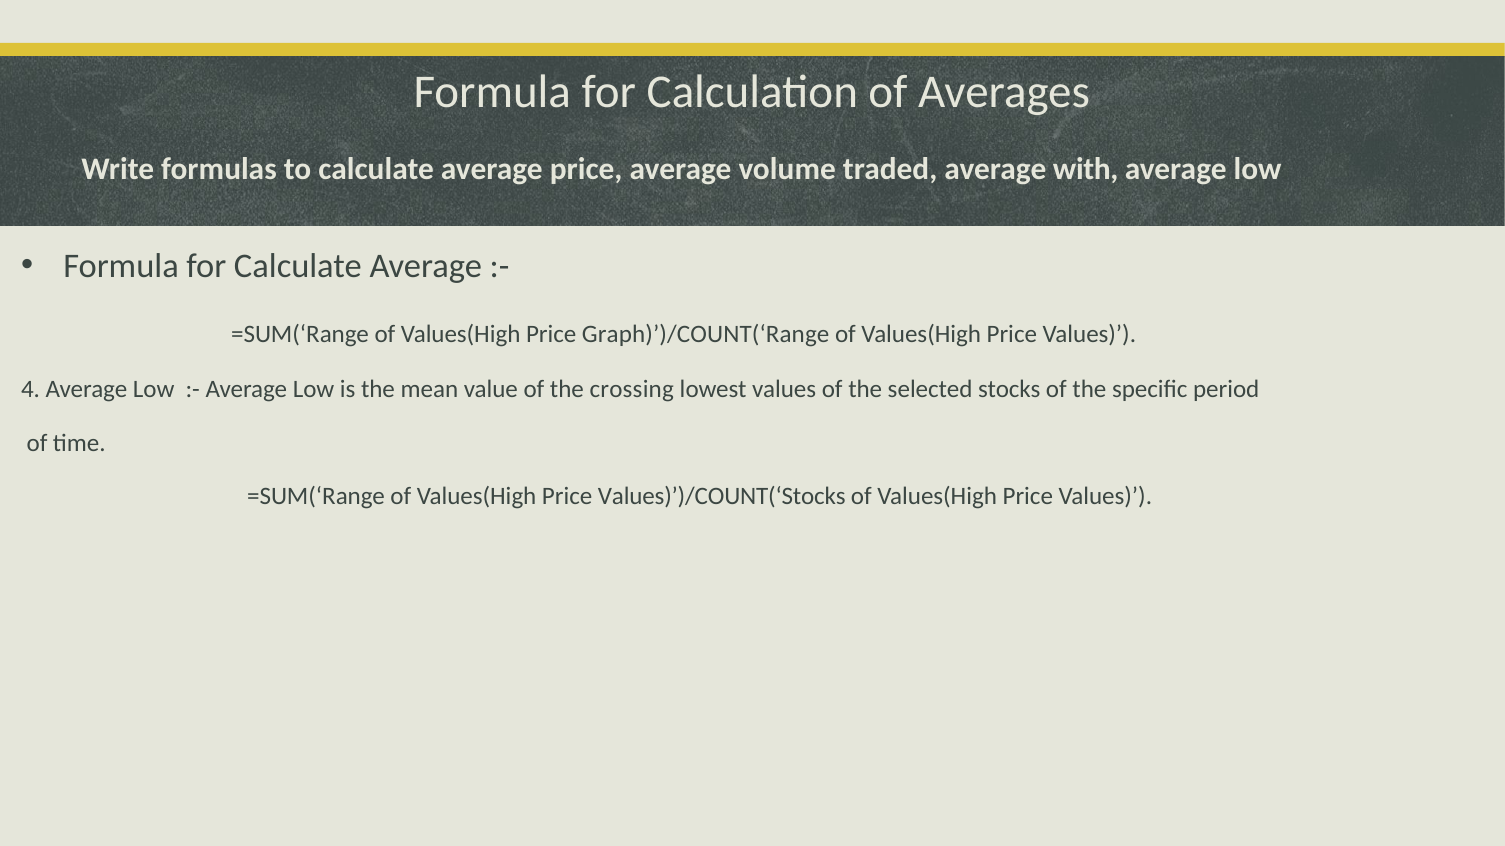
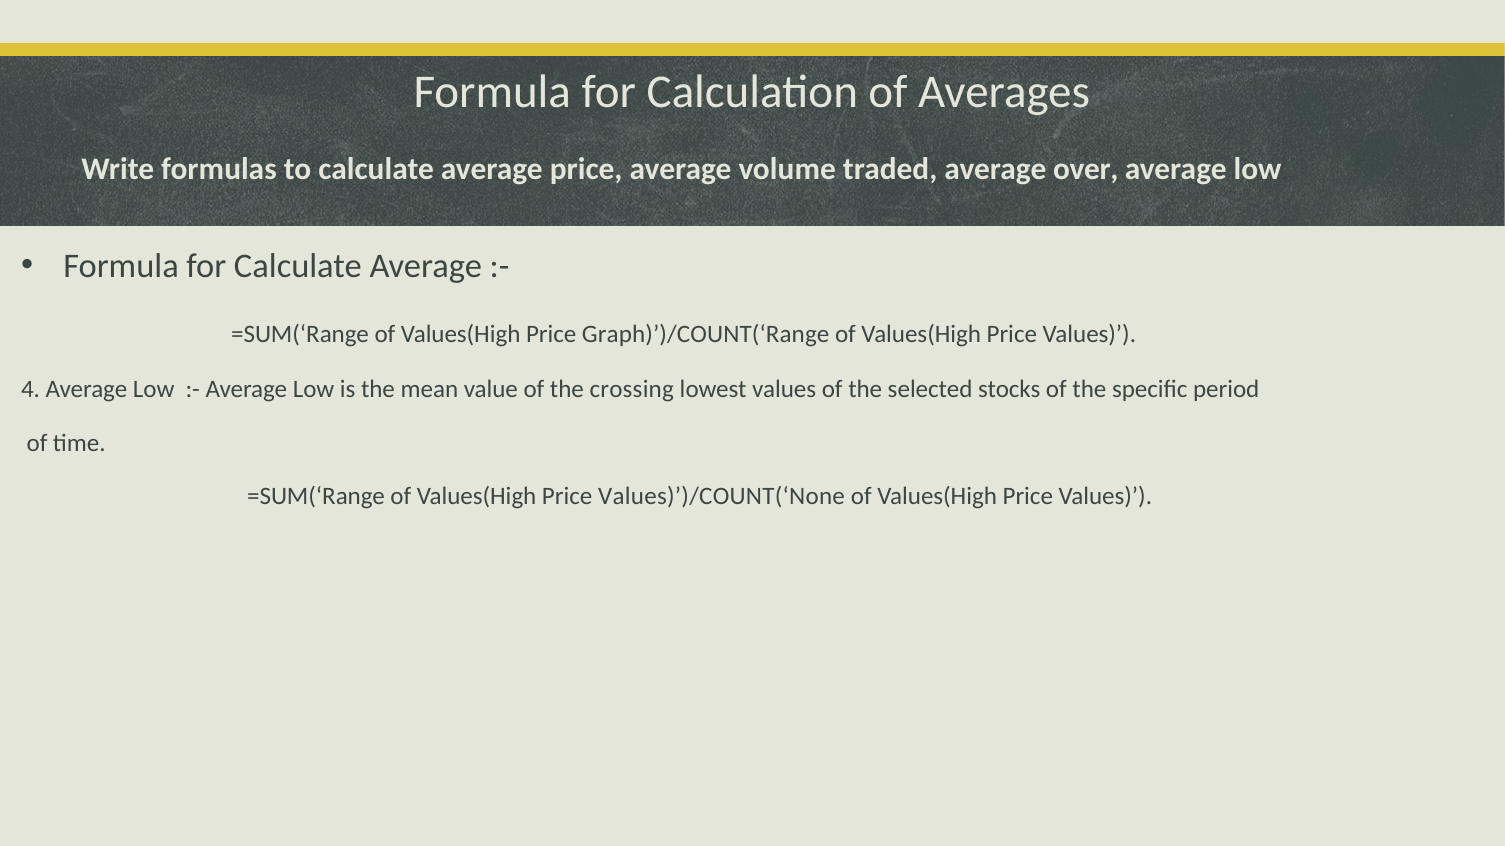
with: with -> over
Values)’)/COUNT(‘Stocks: Values)’)/COUNT(‘Stocks -> Values)’)/COUNT(‘None
